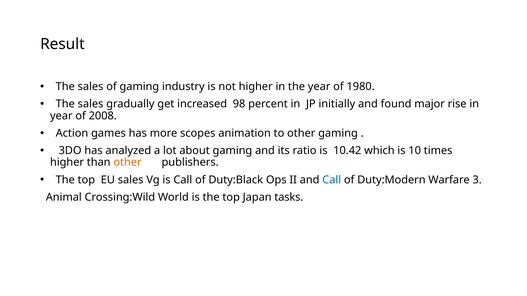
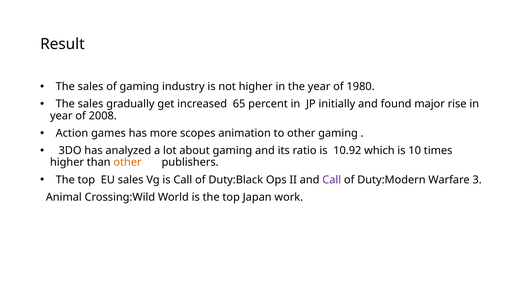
98: 98 -> 65
10.42: 10.42 -> 10.92
Call at (332, 180) colour: blue -> purple
tasks: tasks -> work
